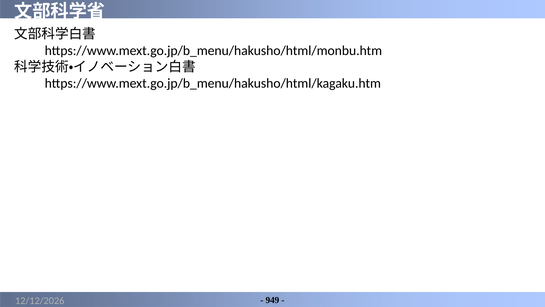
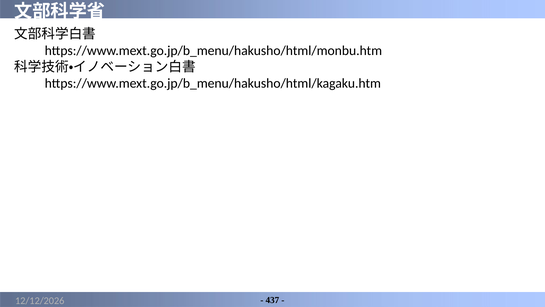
949: 949 -> 437
